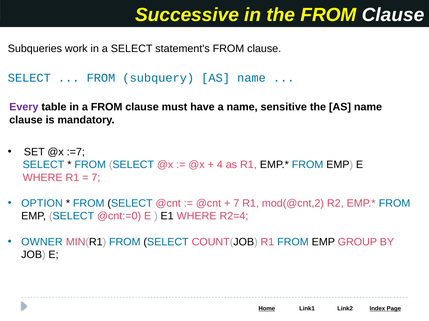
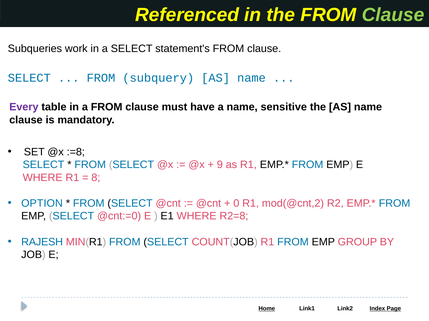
Successive: Successive -> Referenced
Clause at (393, 15) colour: white -> light green
:=7: :=7 -> :=8
4: 4 -> 9
7 at (96, 178): 7 -> 8
7 at (236, 204): 7 -> 0
R2=4: R2=4 -> R2=8
OWNER: OWNER -> RAJESH
